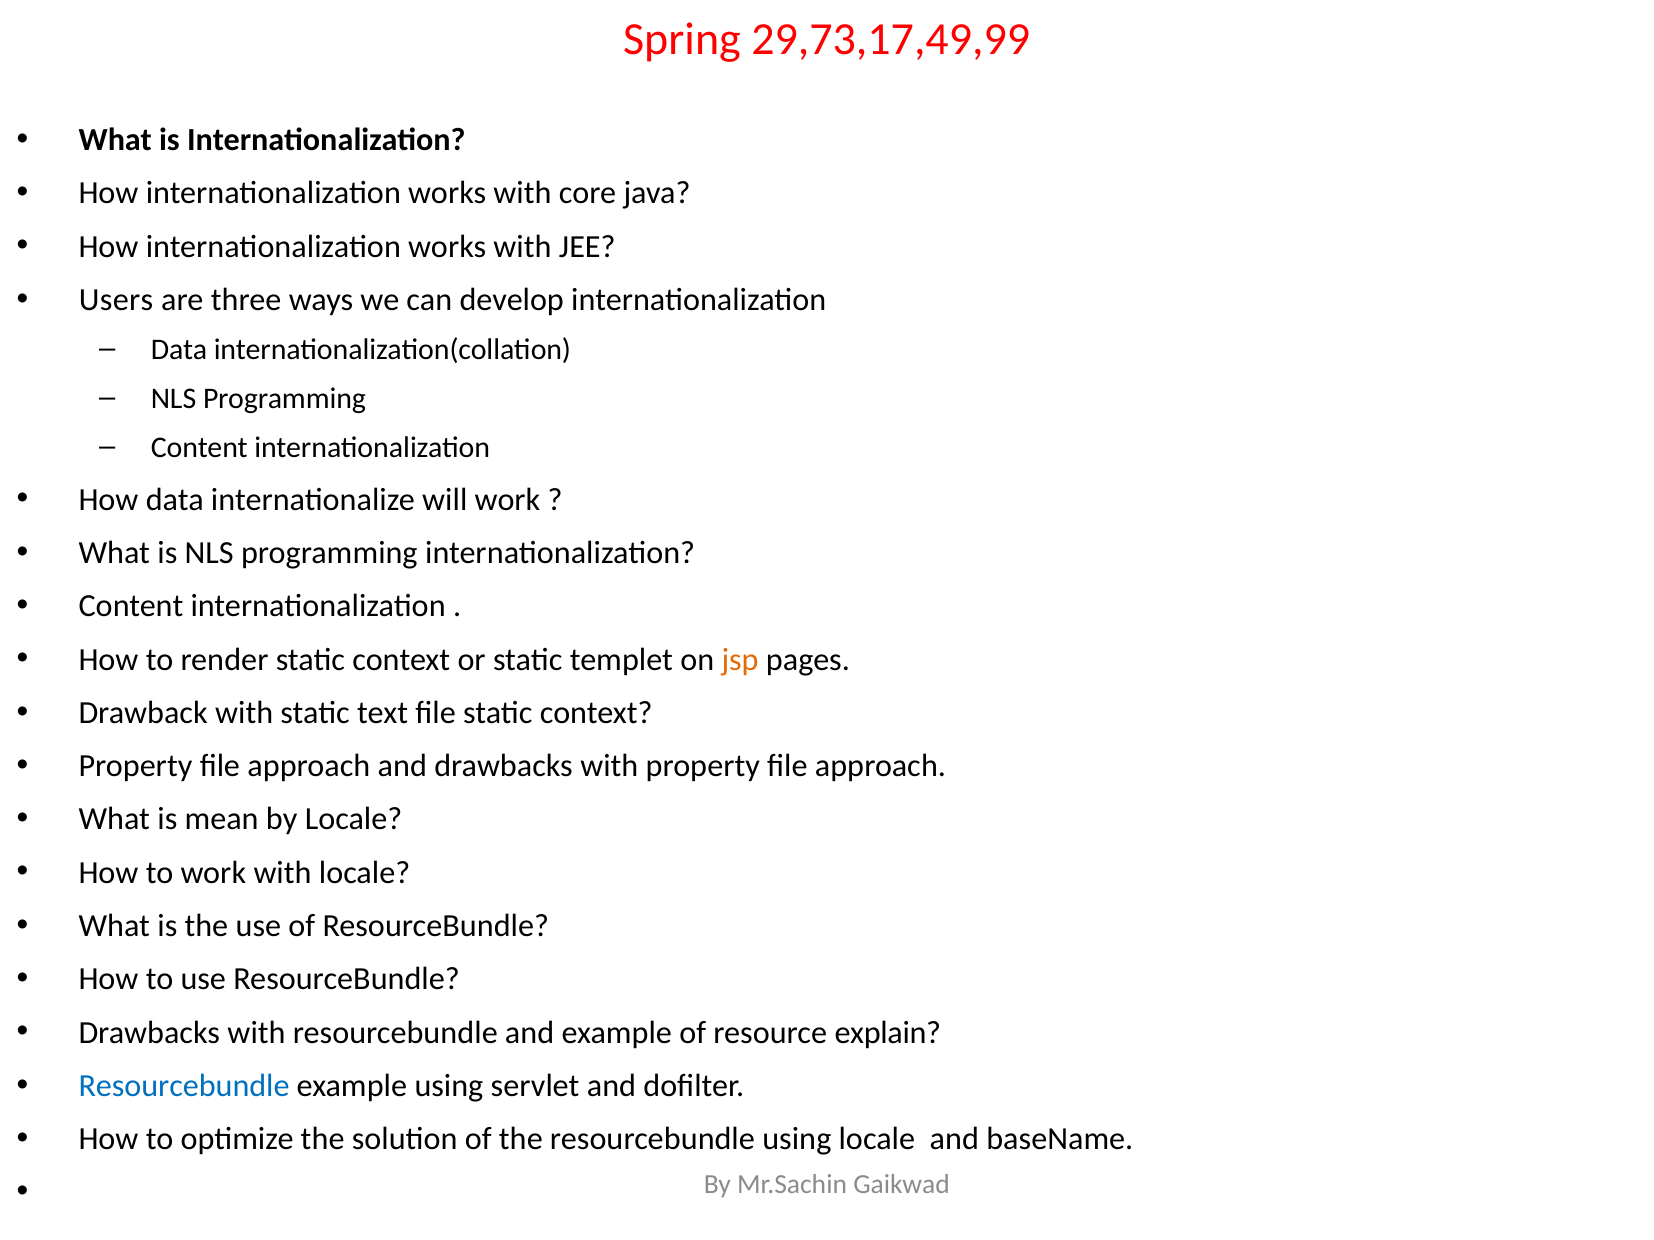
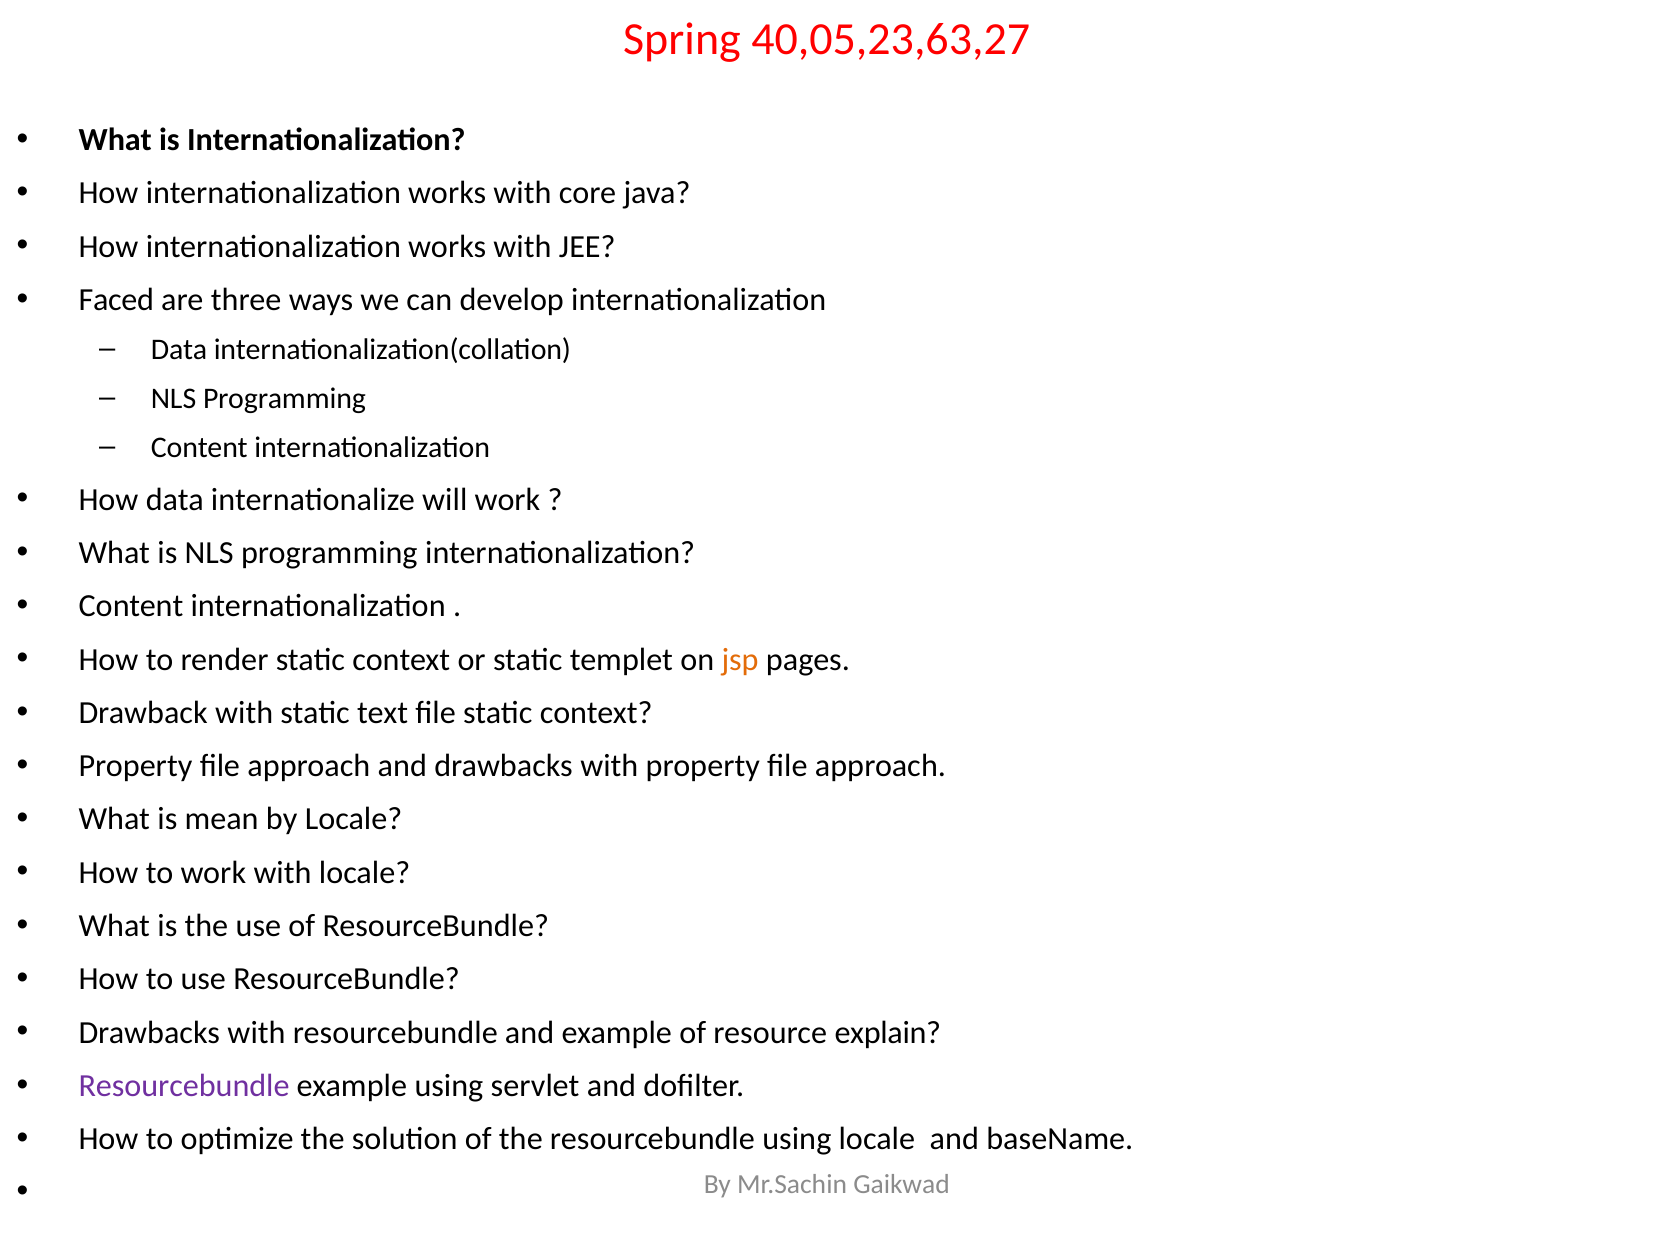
29,73,17,49,99: 29,73,17,49,99 -> 40,05,23,63,27
Users: Users -> Faced
Resourcebundle at (184, 1086) colour: blue -> purple
